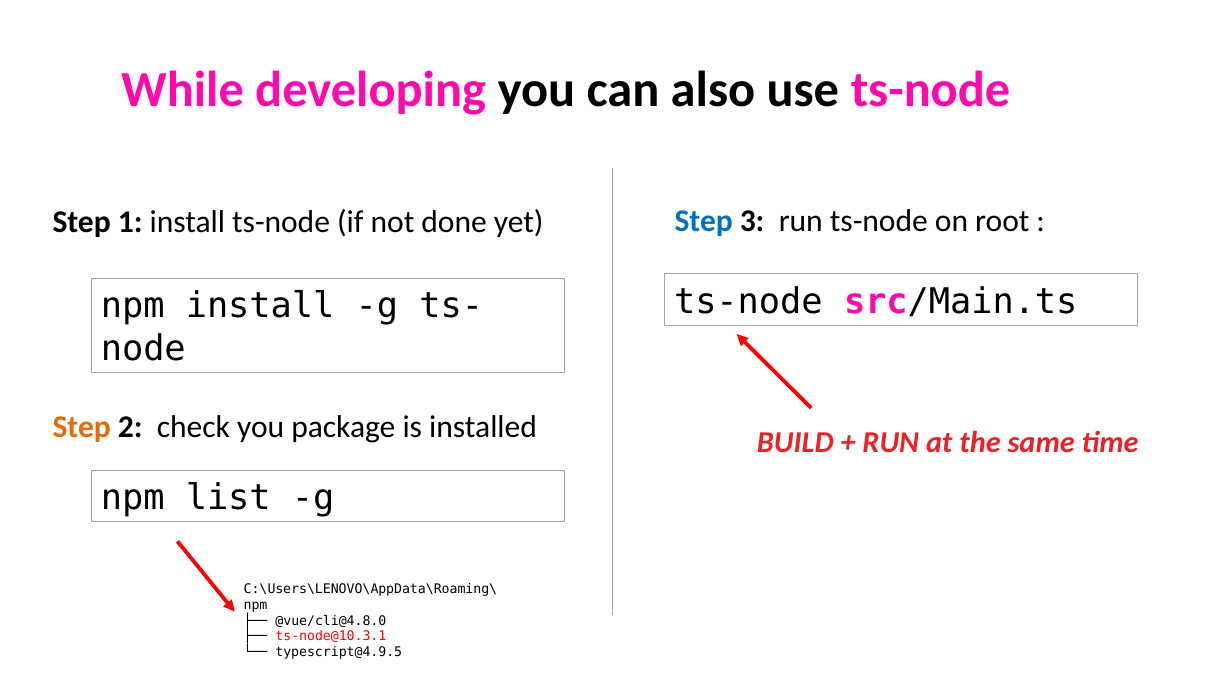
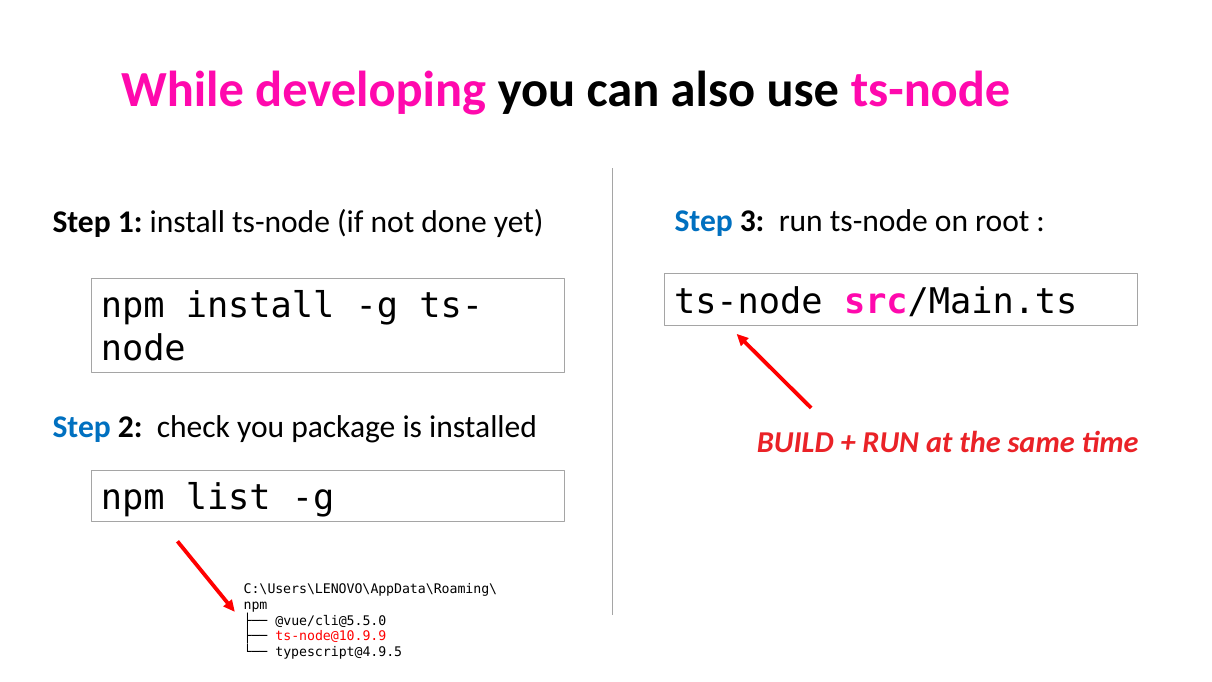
Step at (82, 427) colour: orange -> blue
@vue/cli@4.8.0: @vue/cli@4.8.0 -> @vue/cli@5.5.0
ts-node@10.3.1: ts-node@10.3.1 -> ts-node@10.9.9
